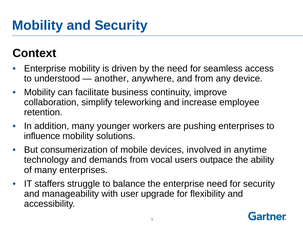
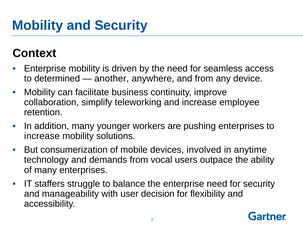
understood: understood -> determined
influence at (42, 136): influence -> increase
upgrade: upgrade -> decision
